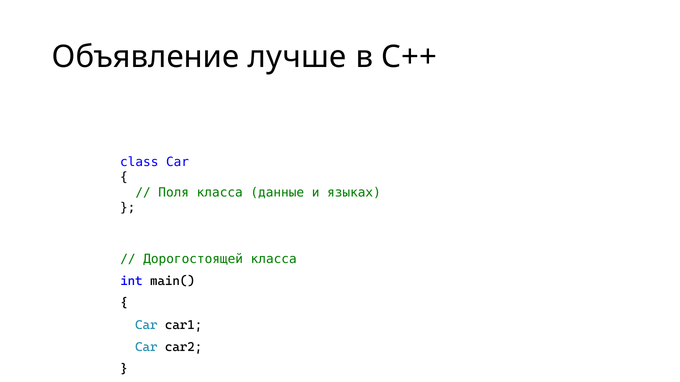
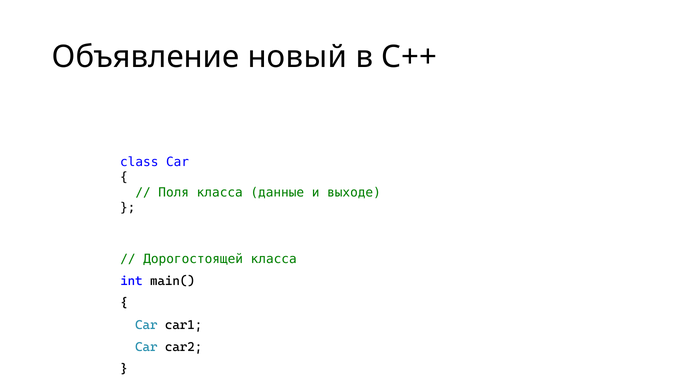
лучше: лучше -> новый
языках: языках -> выходе
